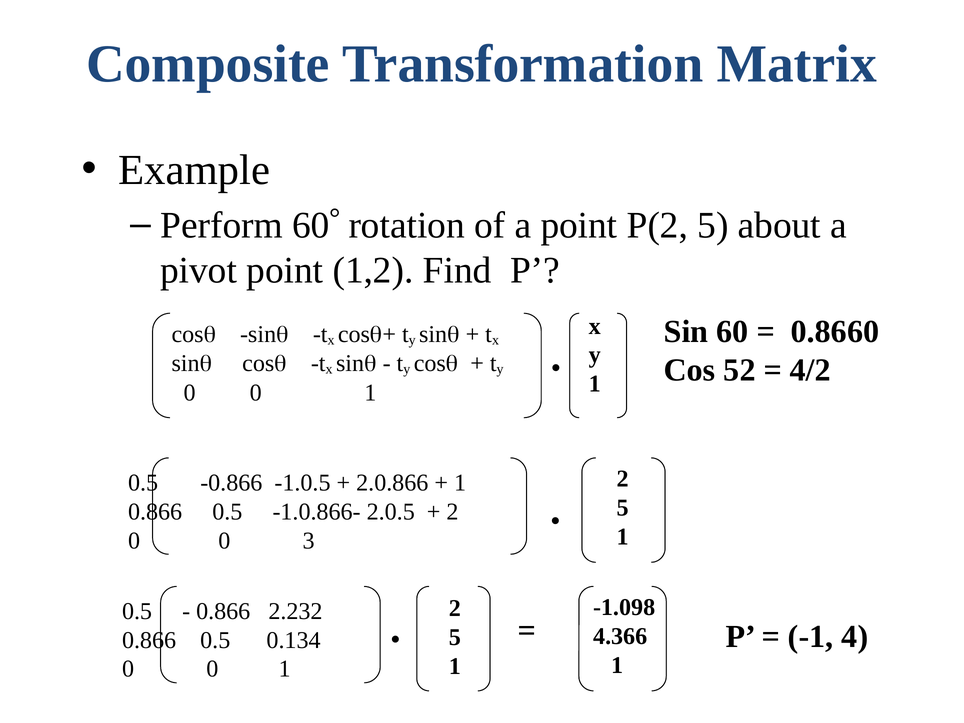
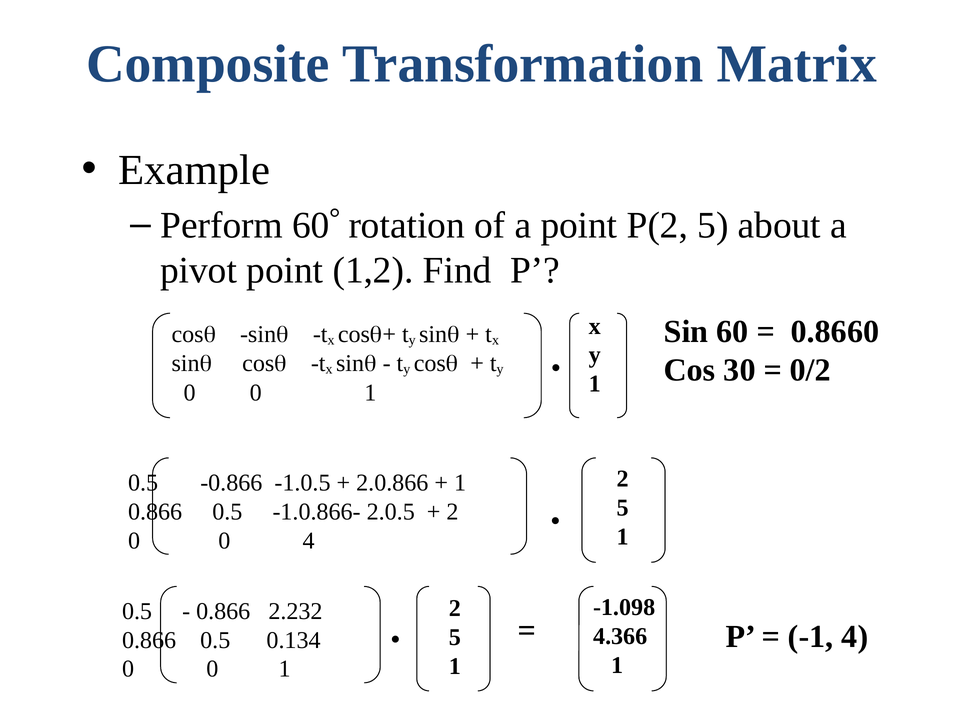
52: 52 -> 30
4/2: 4/2 -> 0/2
0 3: 3 -> 4
